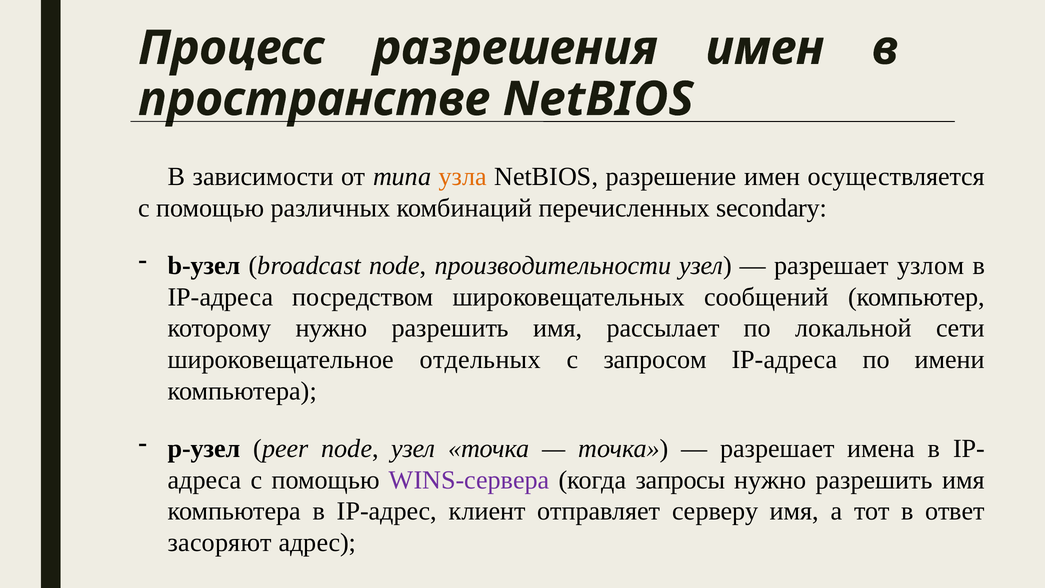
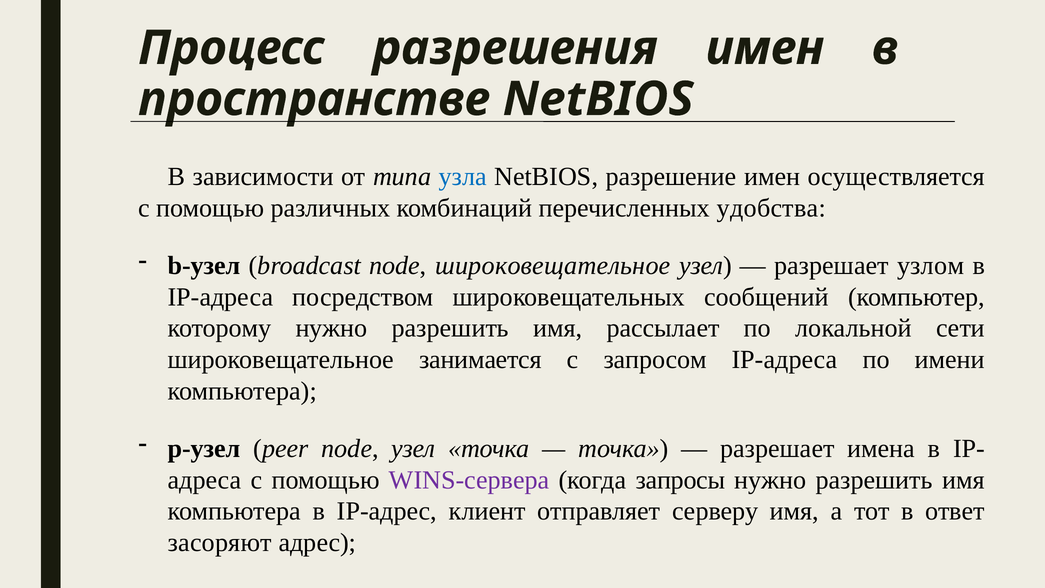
узла colour: orange -> blue
secondary: secondary -> удобства
node производительности: производительности -> широковещательное
отдельных: отдельных -> занимается
